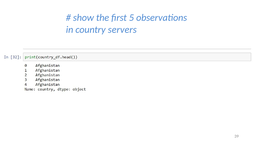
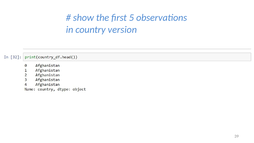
servers: servers -> version
